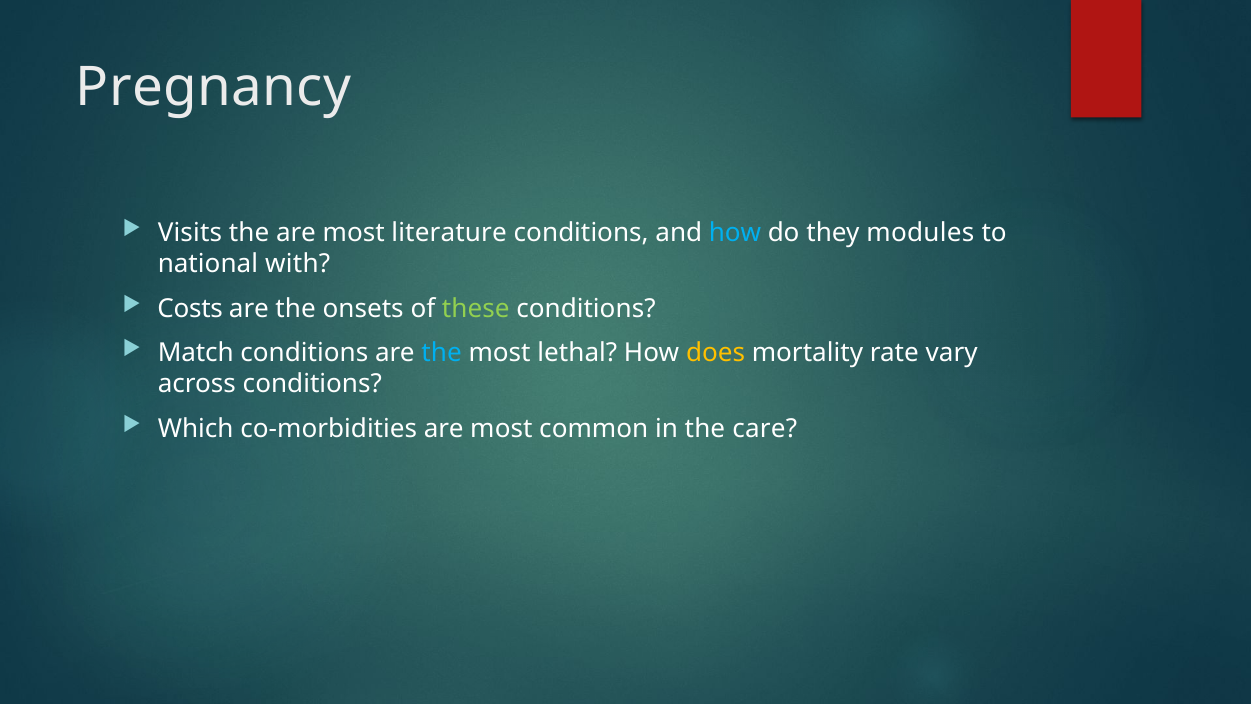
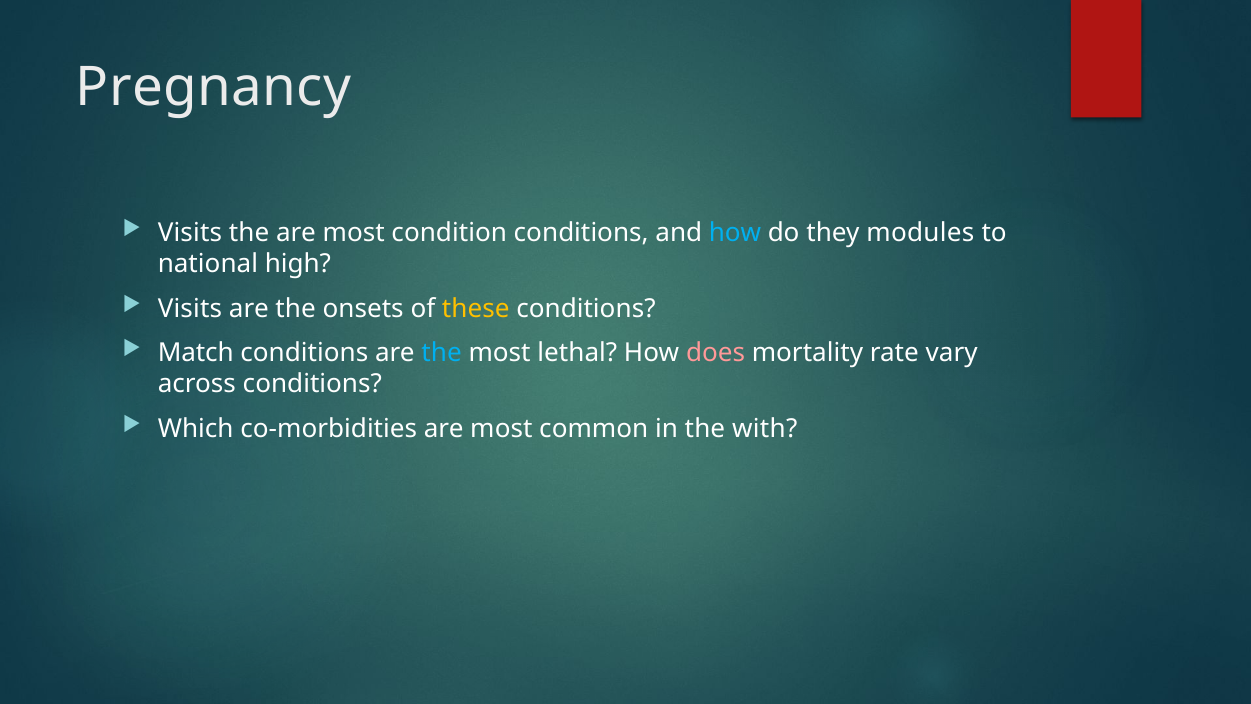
literature: literature -> condition
with: with -> high
Costs at (190, 308): Costs -> Visits
these colour: light green -> yellow
does colour: yellow -> pink
care: care -> with
